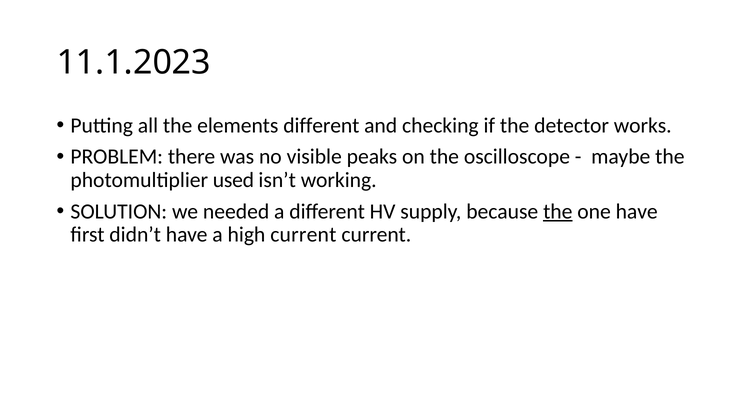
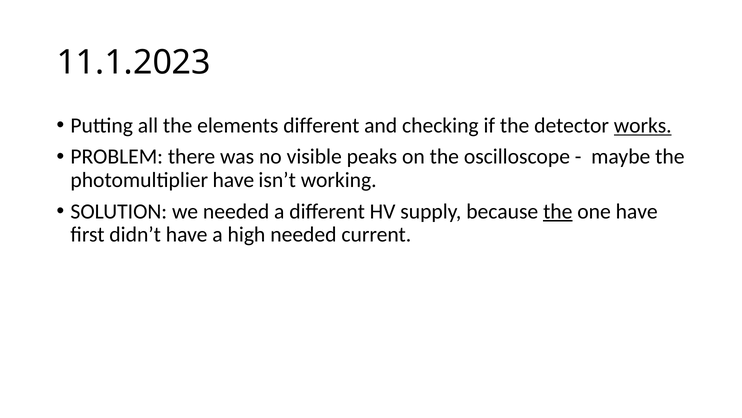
works underline: none -> present
photomultiplier used: used -> have
high current: current -> needed
